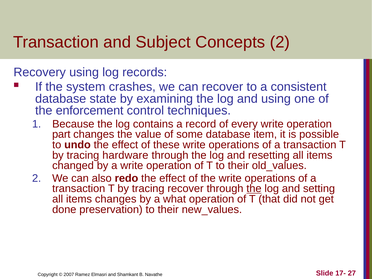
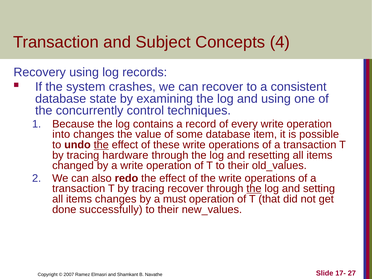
Concepts 2: 2 -> 4
enforcement: enforcement -> concurrently
part: part -> into
the at (101, 145) underline: none -> present
what: what -> must
preservation: preservation -> successfully
